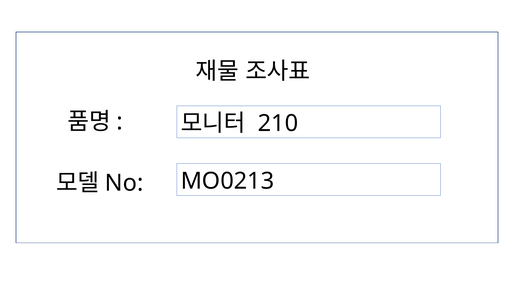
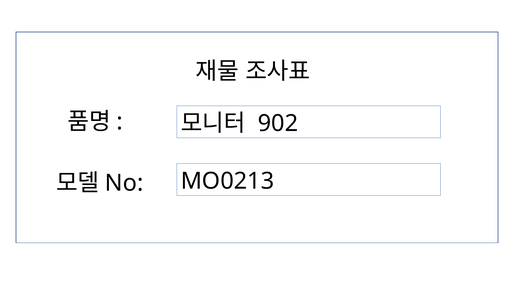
210: 210 -> 902
